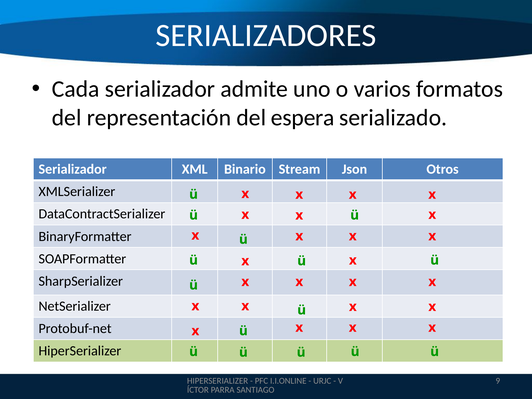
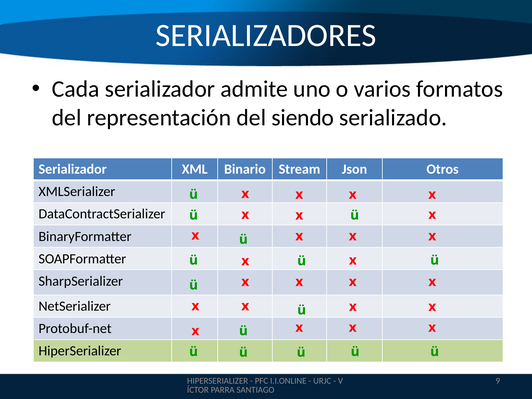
espera: espera -> siendo
